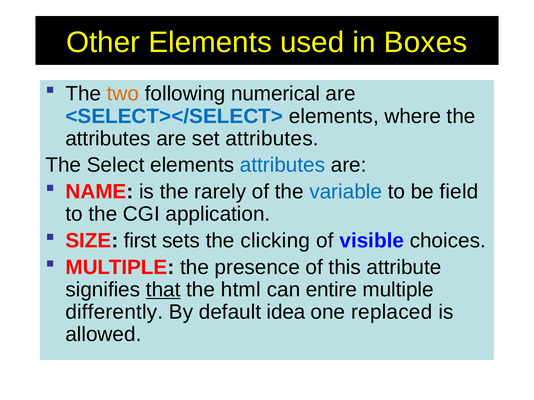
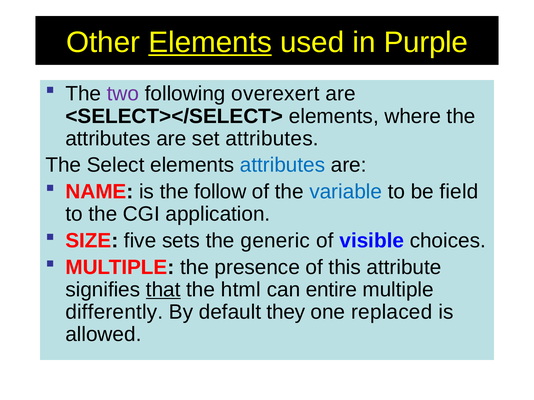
Elements at (210, 43) underline: none -> present
Boxes: Boxes -> Purple
two colour: orange -> purple
numerical: numerical -> overexert
<SELECT></SELECT> colour: blue -> black
rarely: rarely -> follow
first: first -> five
clicking: clicking -> generic
idea: idea -> they
